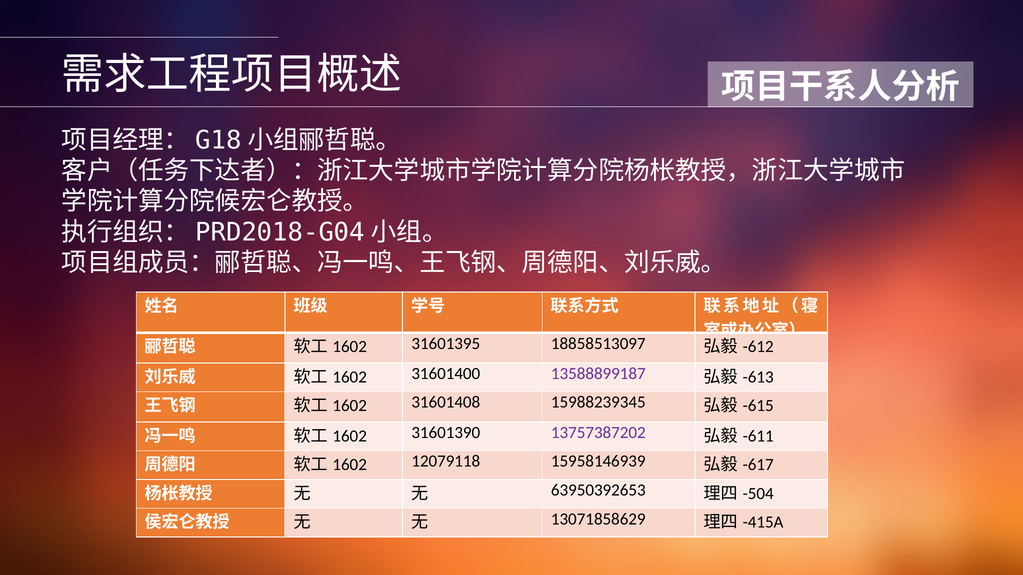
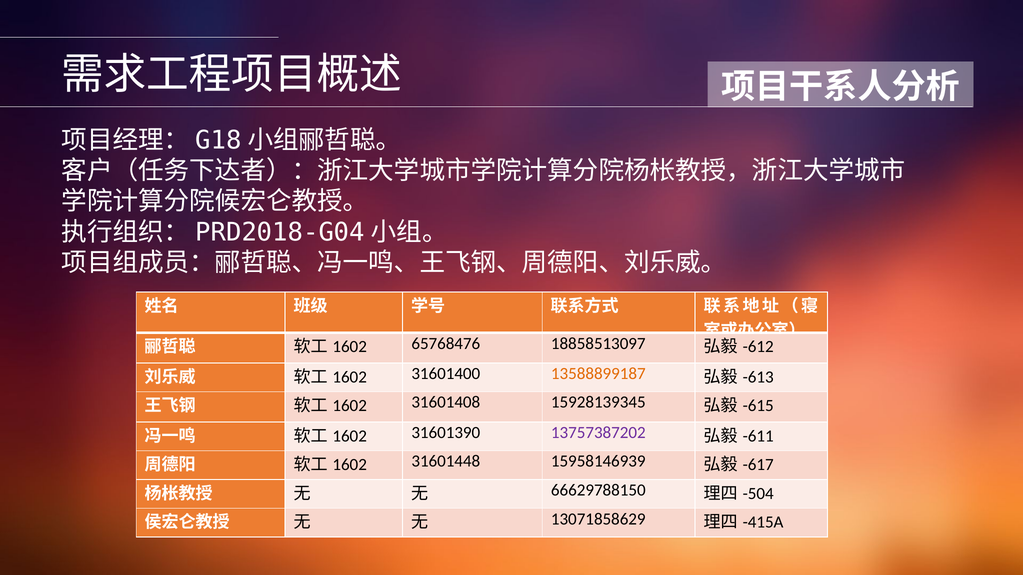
31601395: 31601395 -> 65768476
13588899187 colour: purple -> orange
15988239345: 15988239345 -> 15928139345
12079118: 12079118 -> 31601448
63950392653: 63950392653 -> 66629788150
